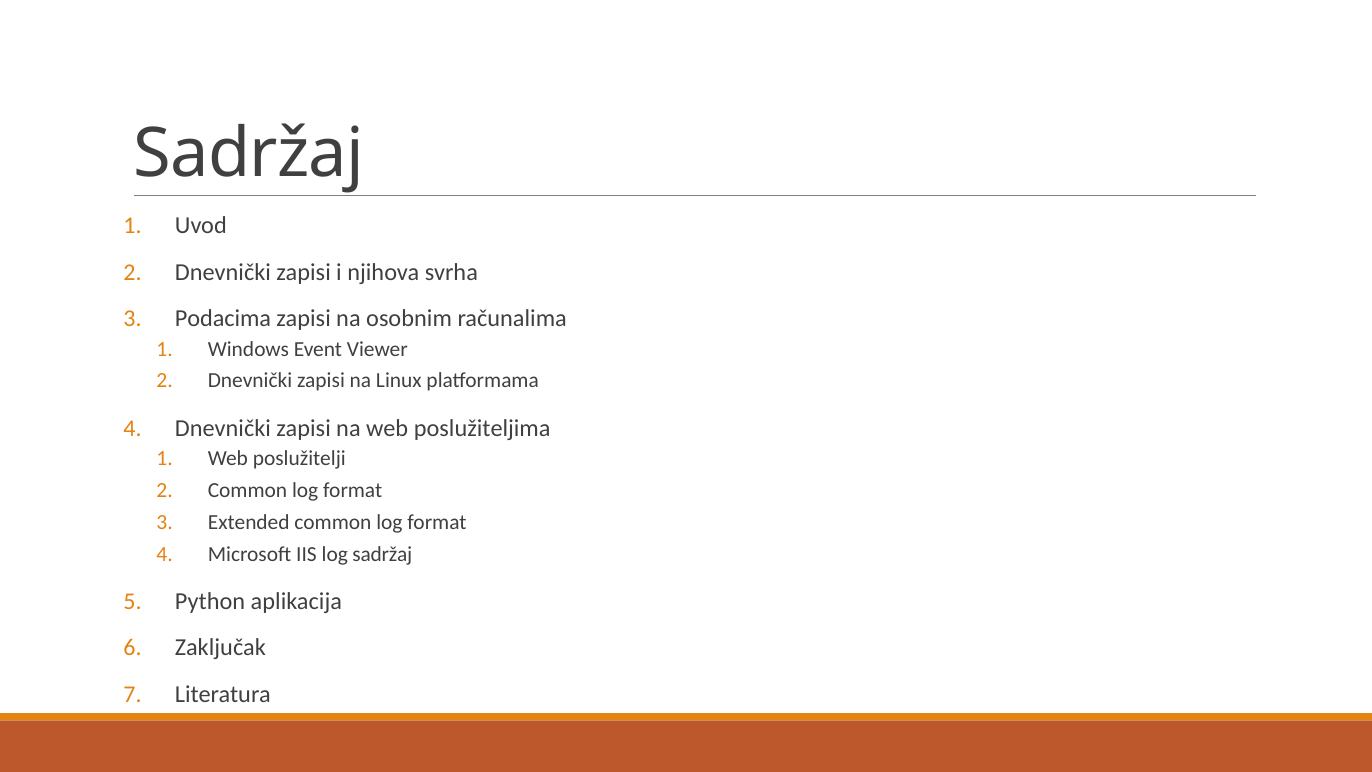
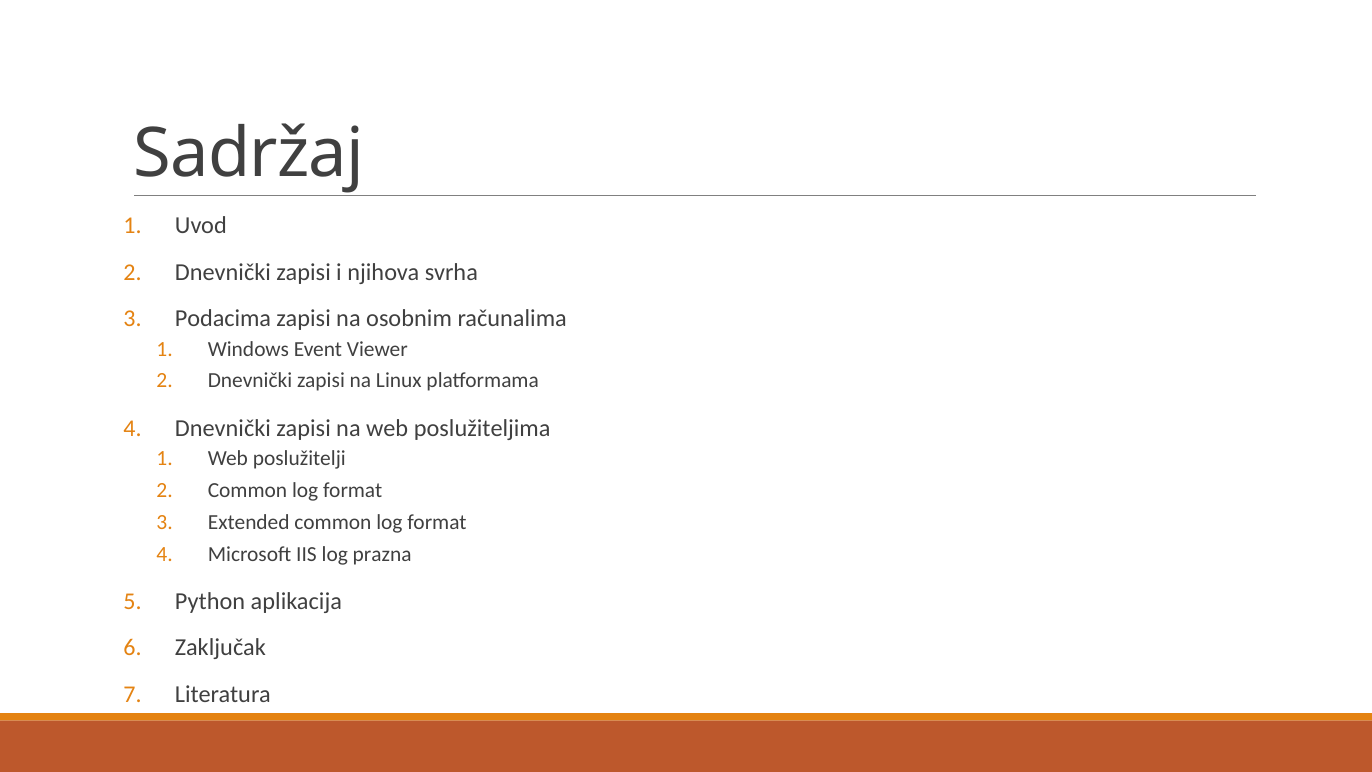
log sadržaj: sadržaj -> prazna
